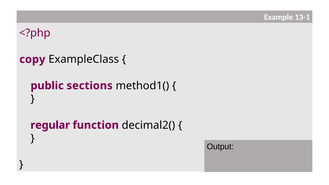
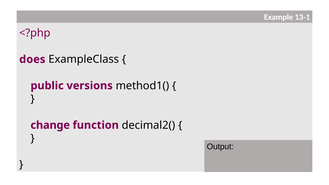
copy: copy -> does
sections: sections -> versions
regular: regular -> change
